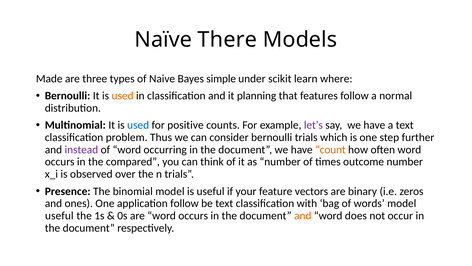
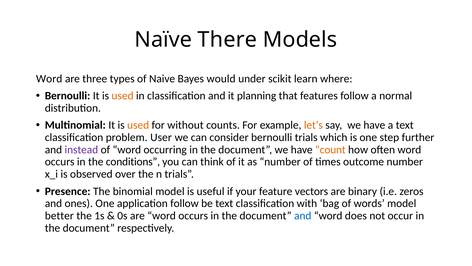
Made at (49, 78): Made -> Word
simple: simple -> would
used at (138, 125) colour: blue -> orange
positive: positive -> without
let’s colour: purple -> orange
Thus: Thus -> User
compared: compared -> conditions
useful at (59, 215): useful -> better
and at (303, 215) colour: orange -> blue
